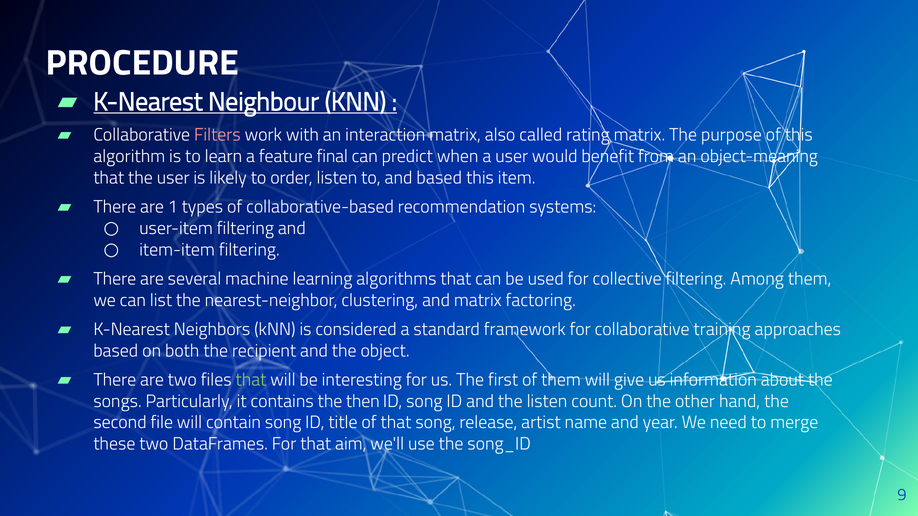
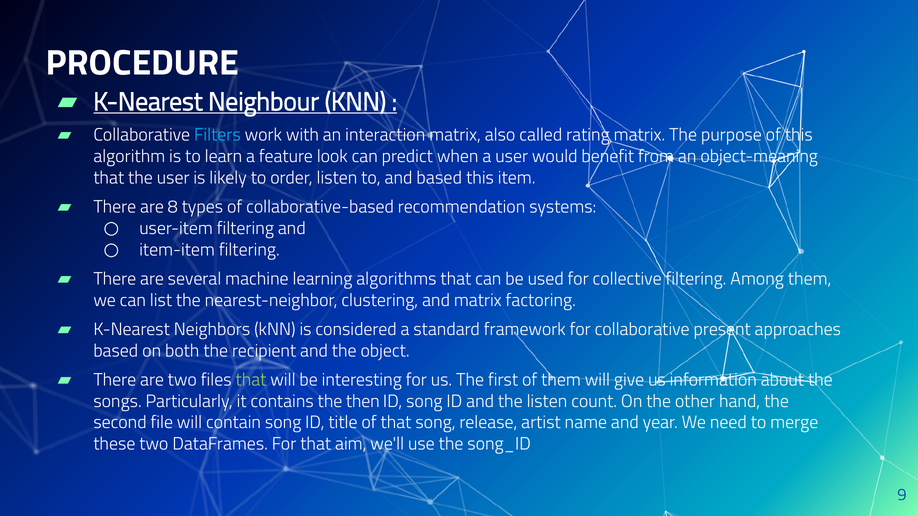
Filters colour: pink -> light blue
final: final -> look
1: 1 -> 8
training: training -> present
